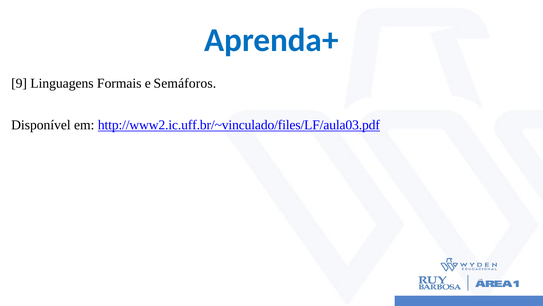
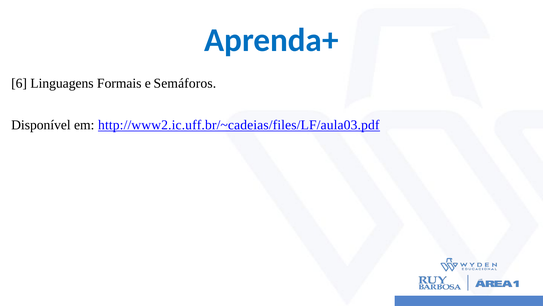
9: 9 -> 6
http://www2.ic.uff.br/~vinculado/files/LF/aula03.pdf: http://www2.ic.uff.br/~vinculado/files/LF/aula03.pdf -> http://www2.ic.uff.br/~cadeias/files/LF/aula03.pdf
